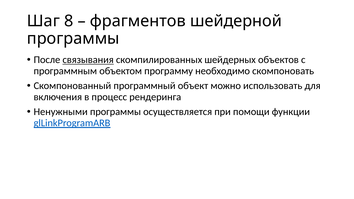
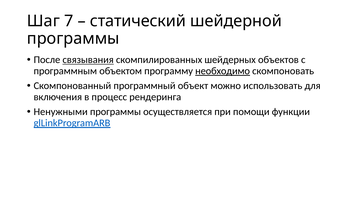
8: 8 -> 7
фрагментов: фрагментов -> статический
необходимо underline: none -> present
